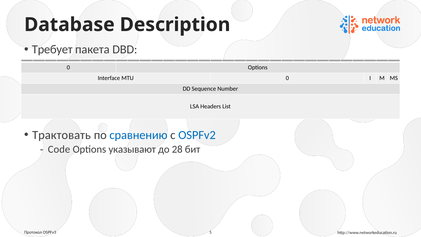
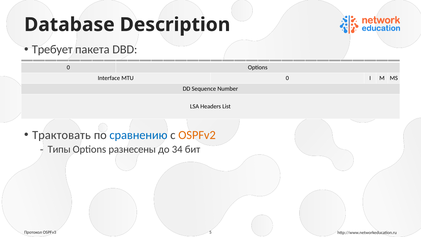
OSPFv2 colour: blue -> orange
Code: Code -> Типы
указывают: указывают -> разнесены
28: 28 -> 34
